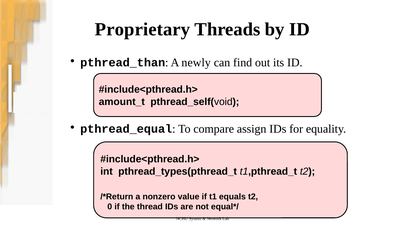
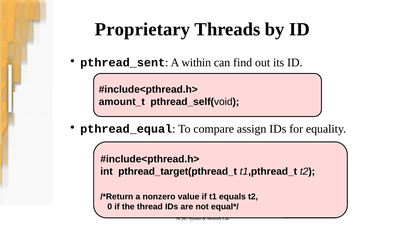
pthread_than: pthread_than -> pthread_sent
newly: newly -> within
pthread_types(pthread_t: pthread_types(pthread_t -> pthread_target(pthread_t
